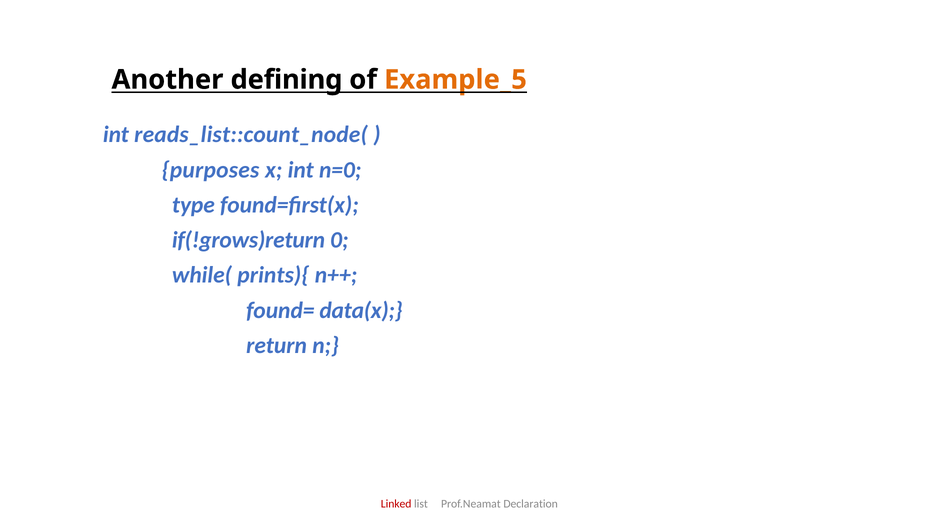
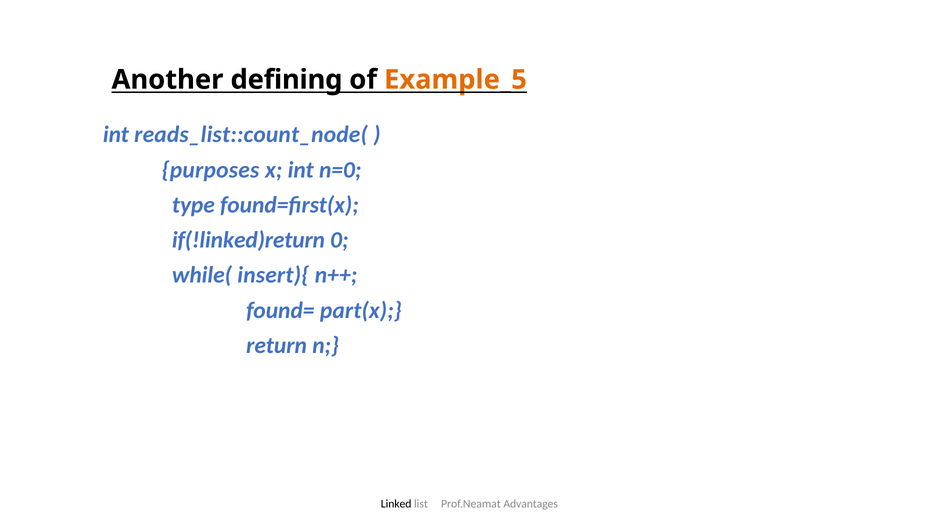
if(!grows)return: if(!grows)return -> if(!linked)return
prints){: prints){ -> insert){
data(x: data(x -> part(x
Linked colour: red -> black
Declaration: Declaration -> Advantages
